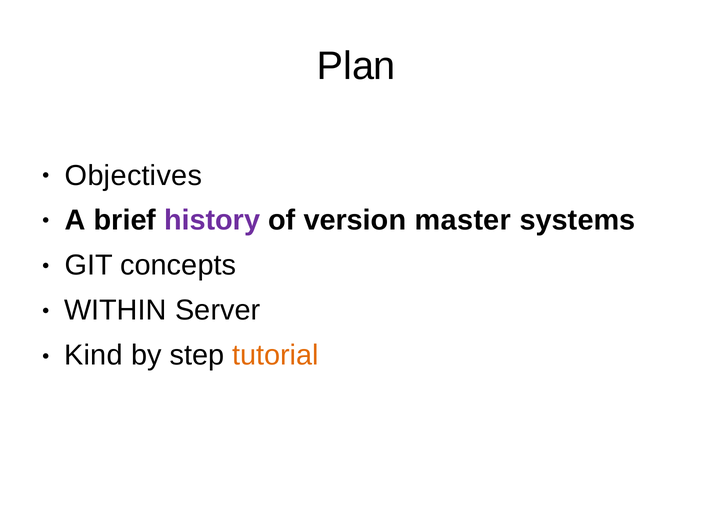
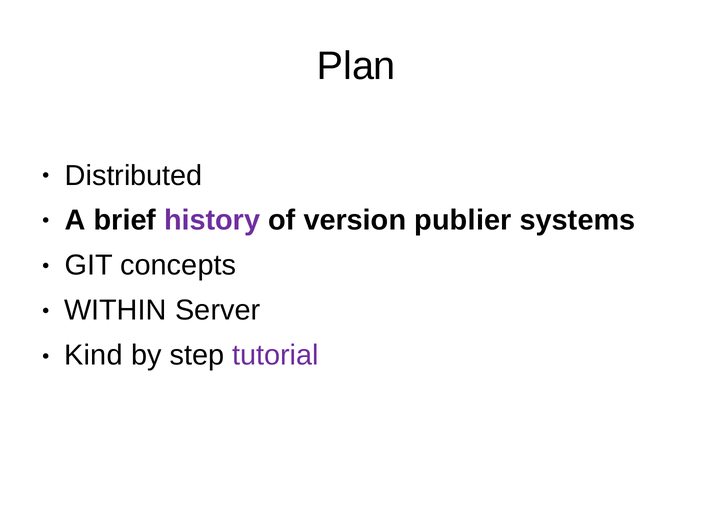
Objectives: Objectives -> Distributed
master: master -> publier
tutorial colour: orange -> purple
